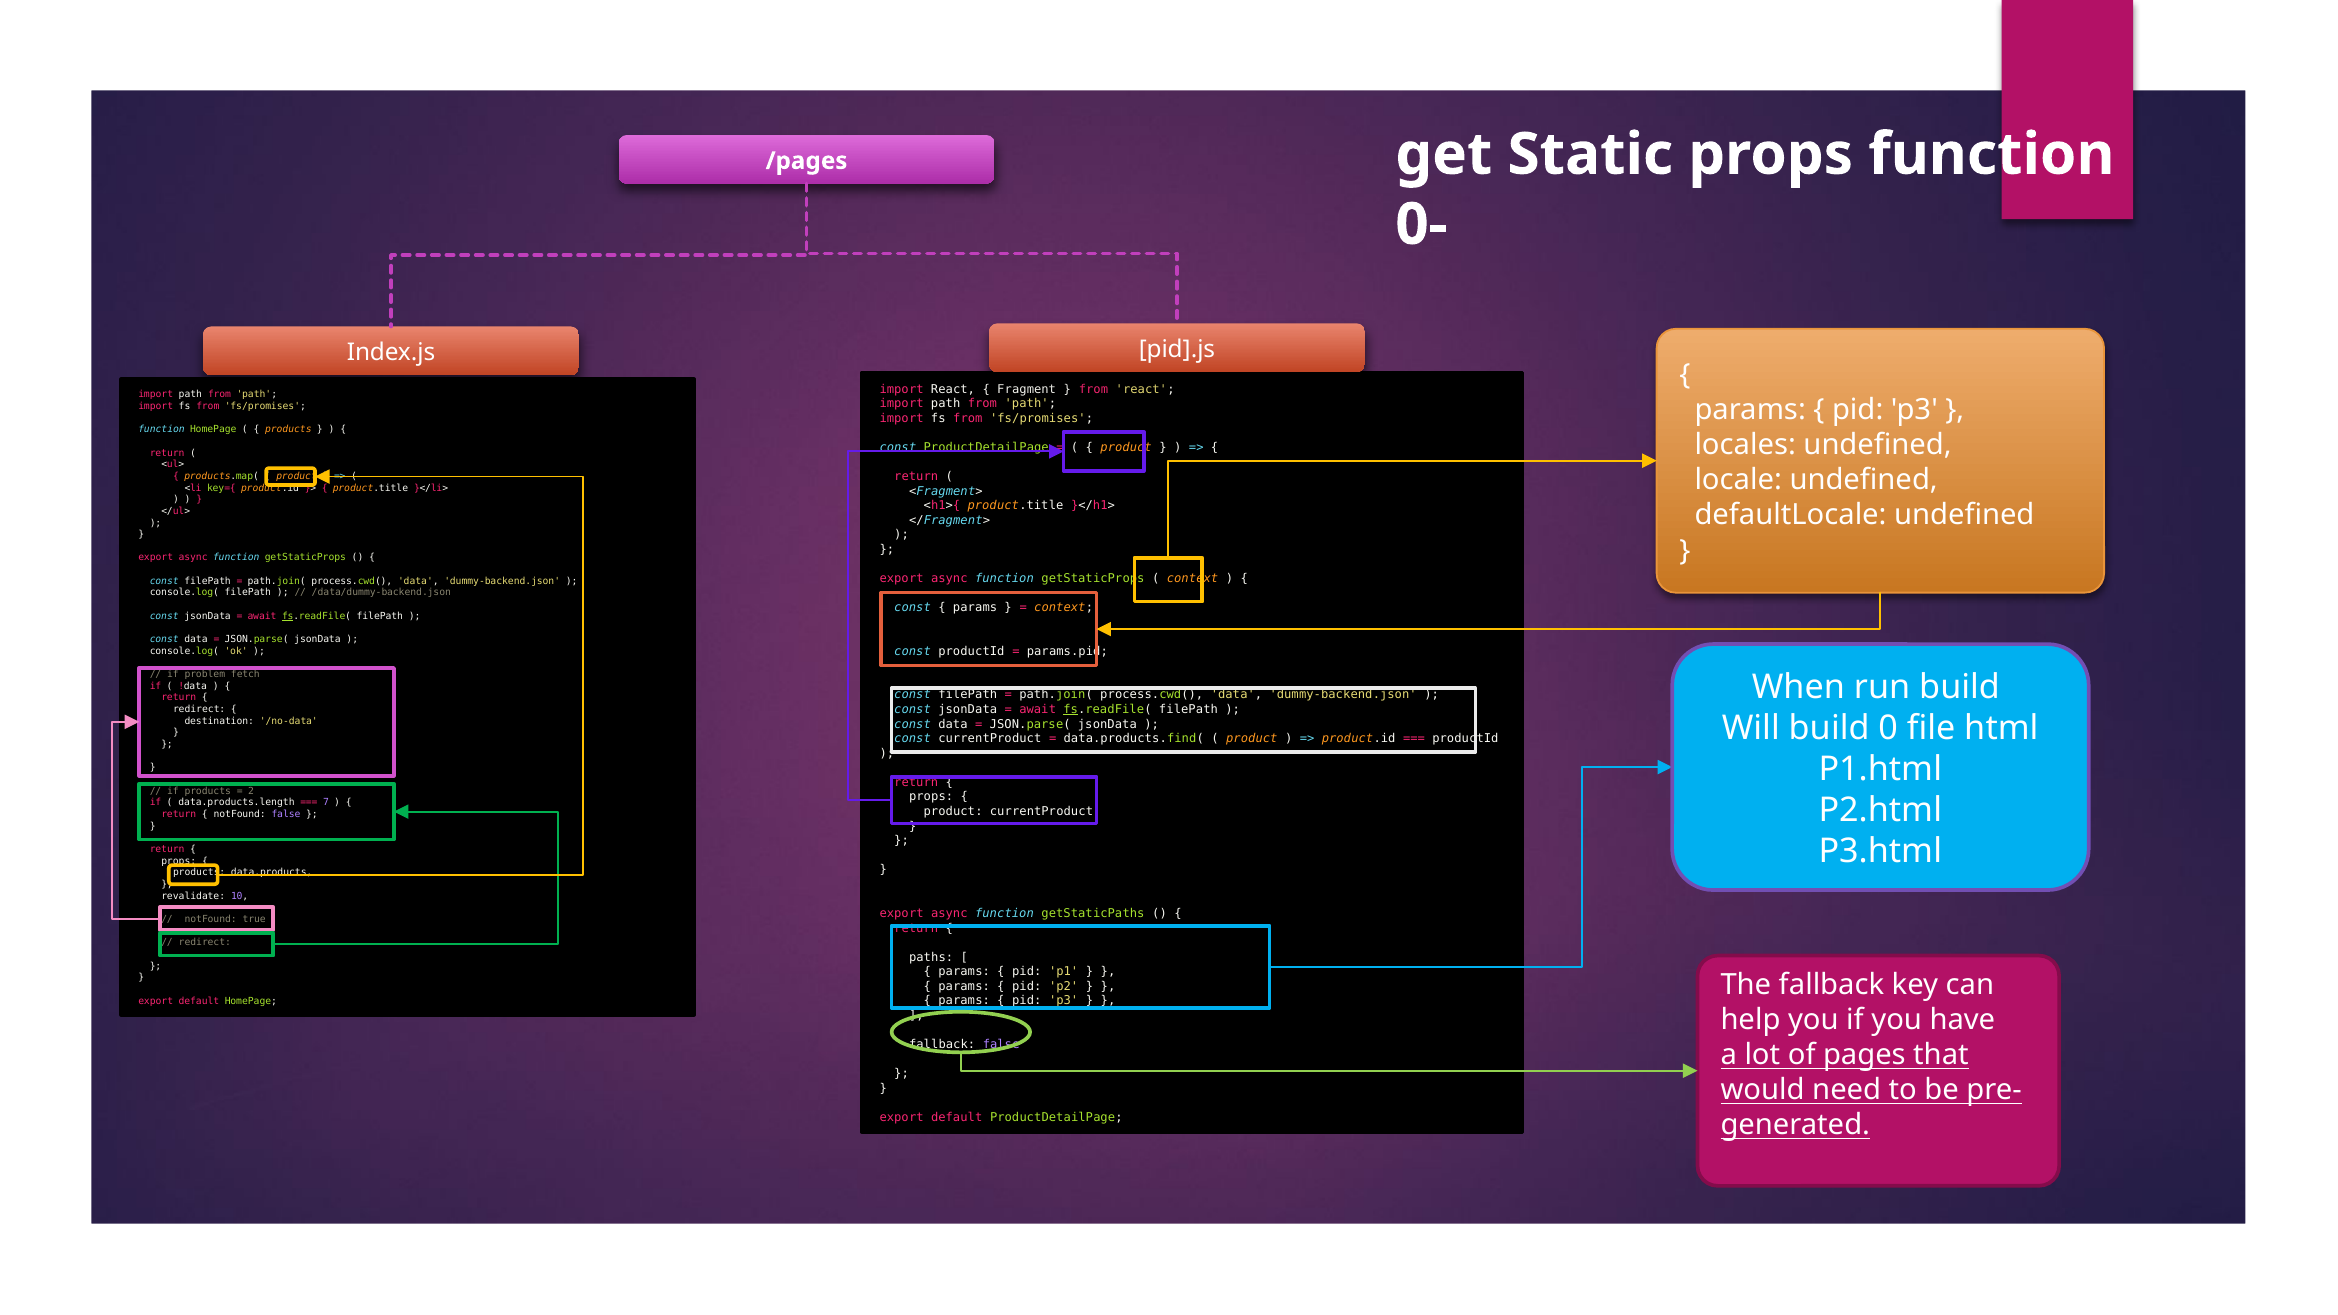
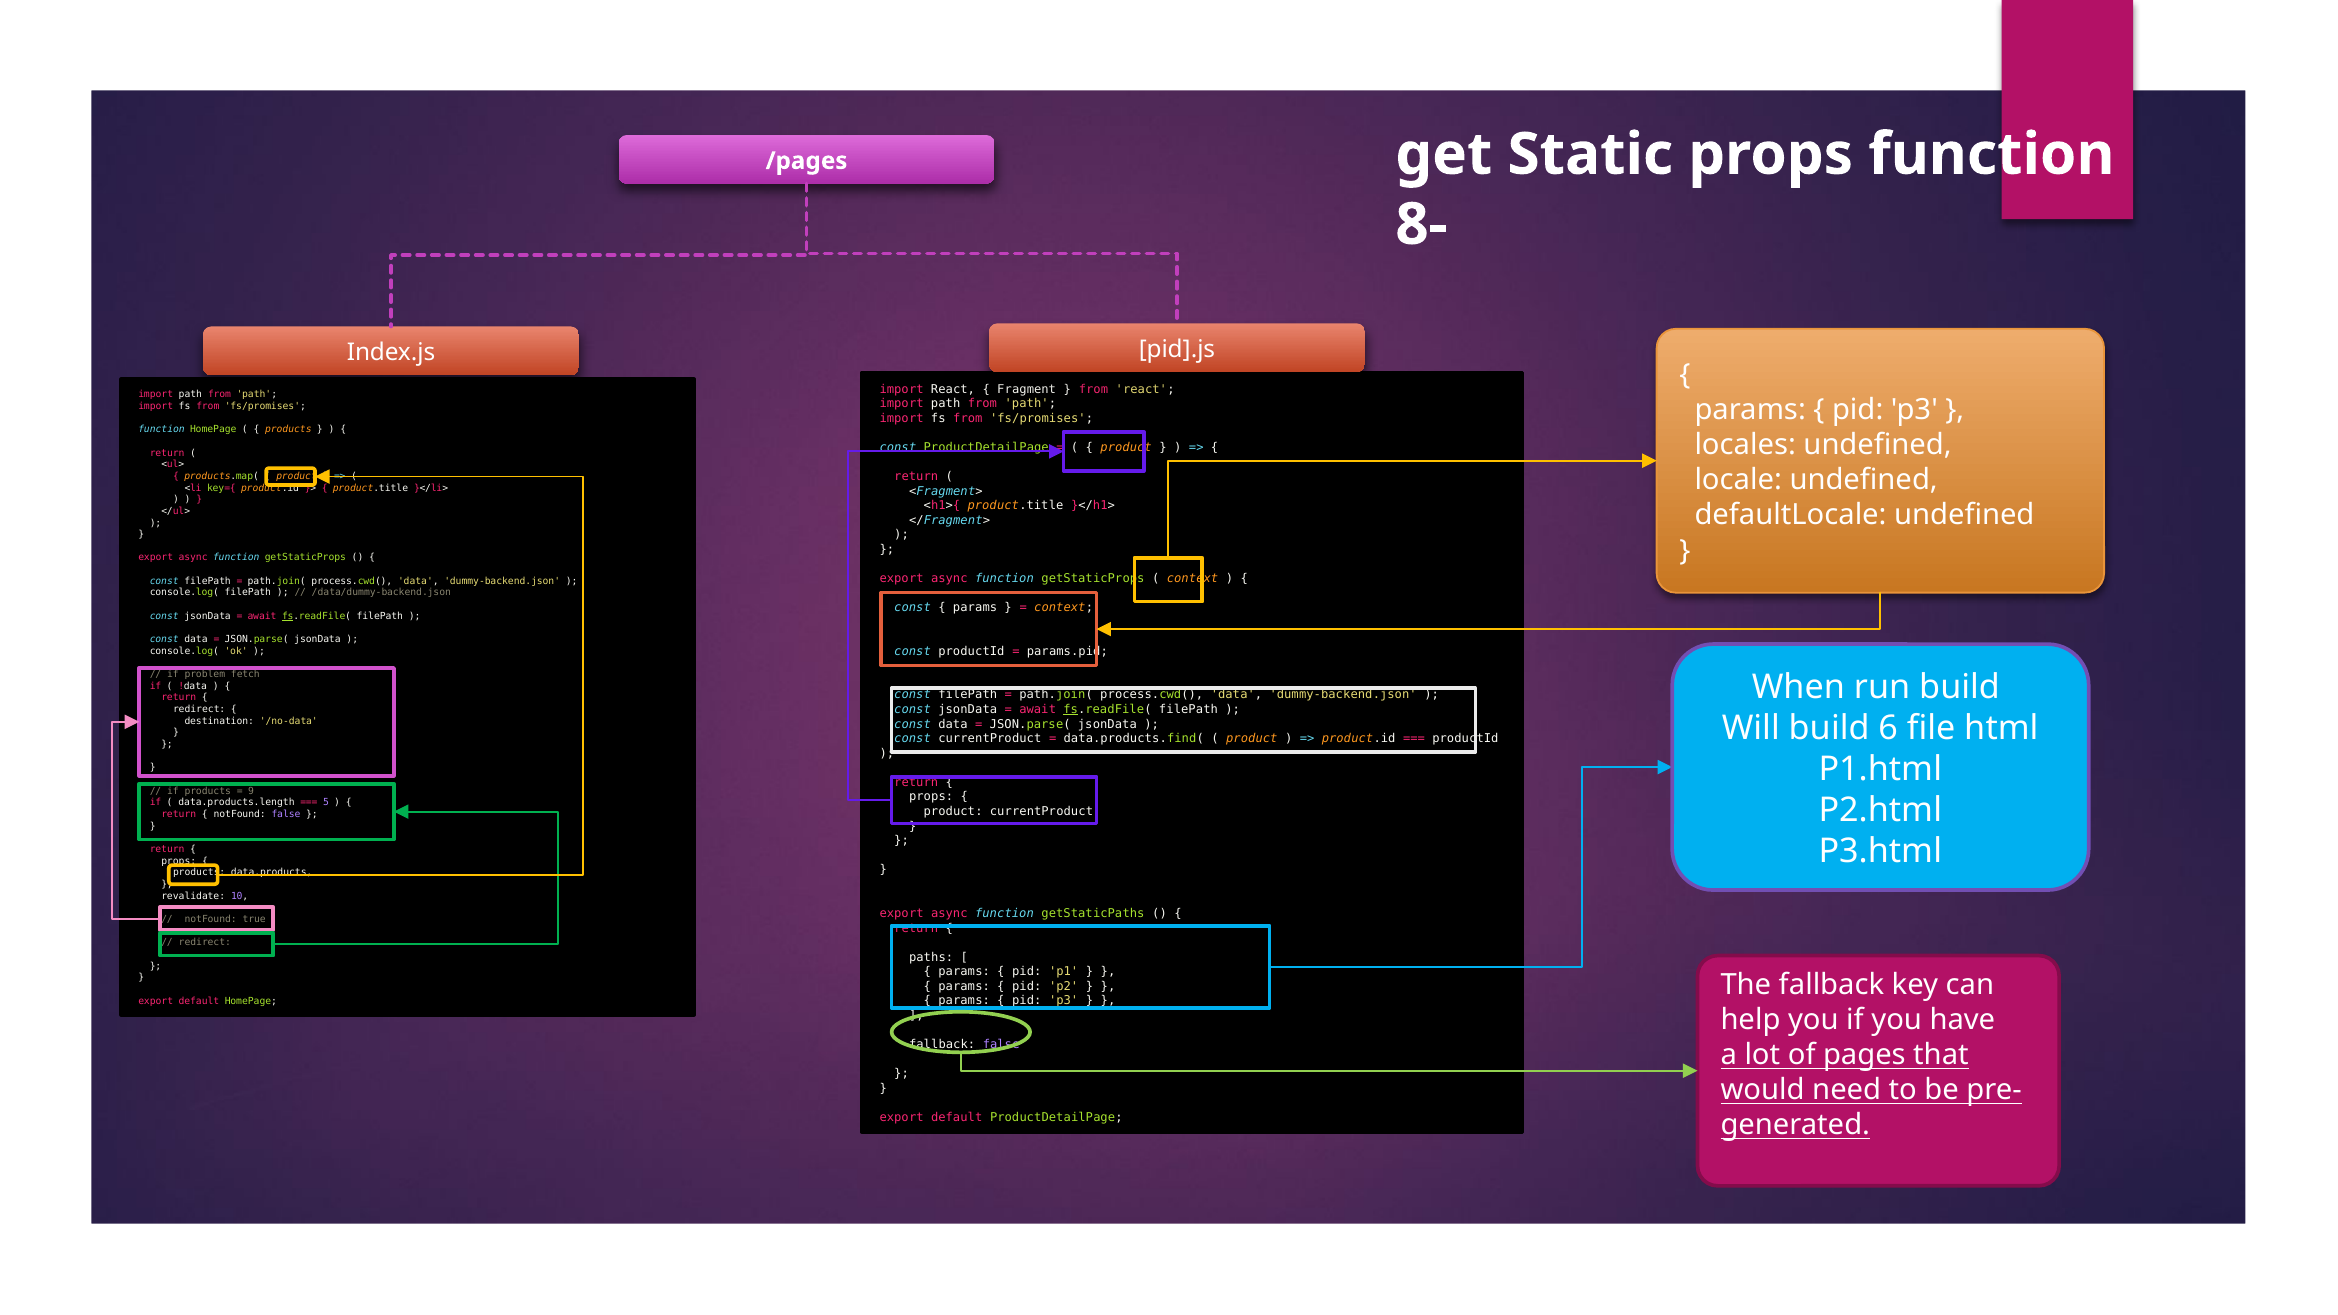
0-: 0- -> 8-
0: 0 -> 6
2: 2 -> 9
7: 7 -> 5
